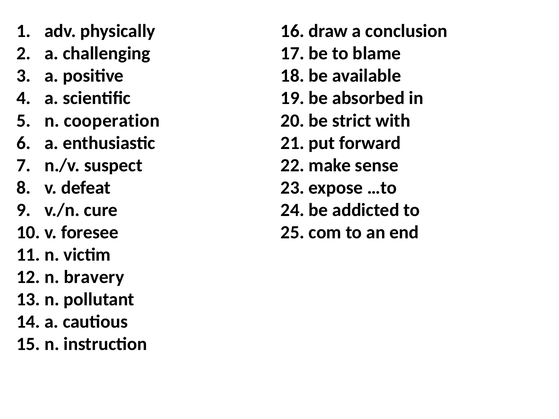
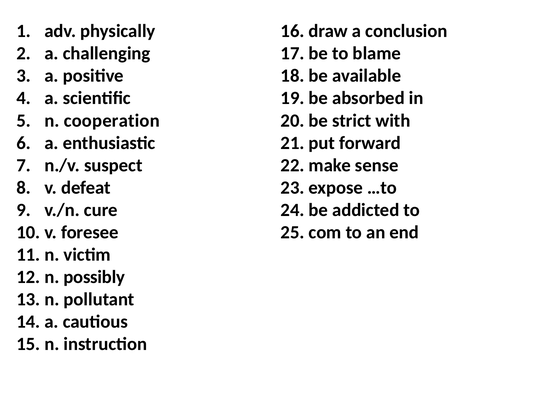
bravery: bravery -> possibly
